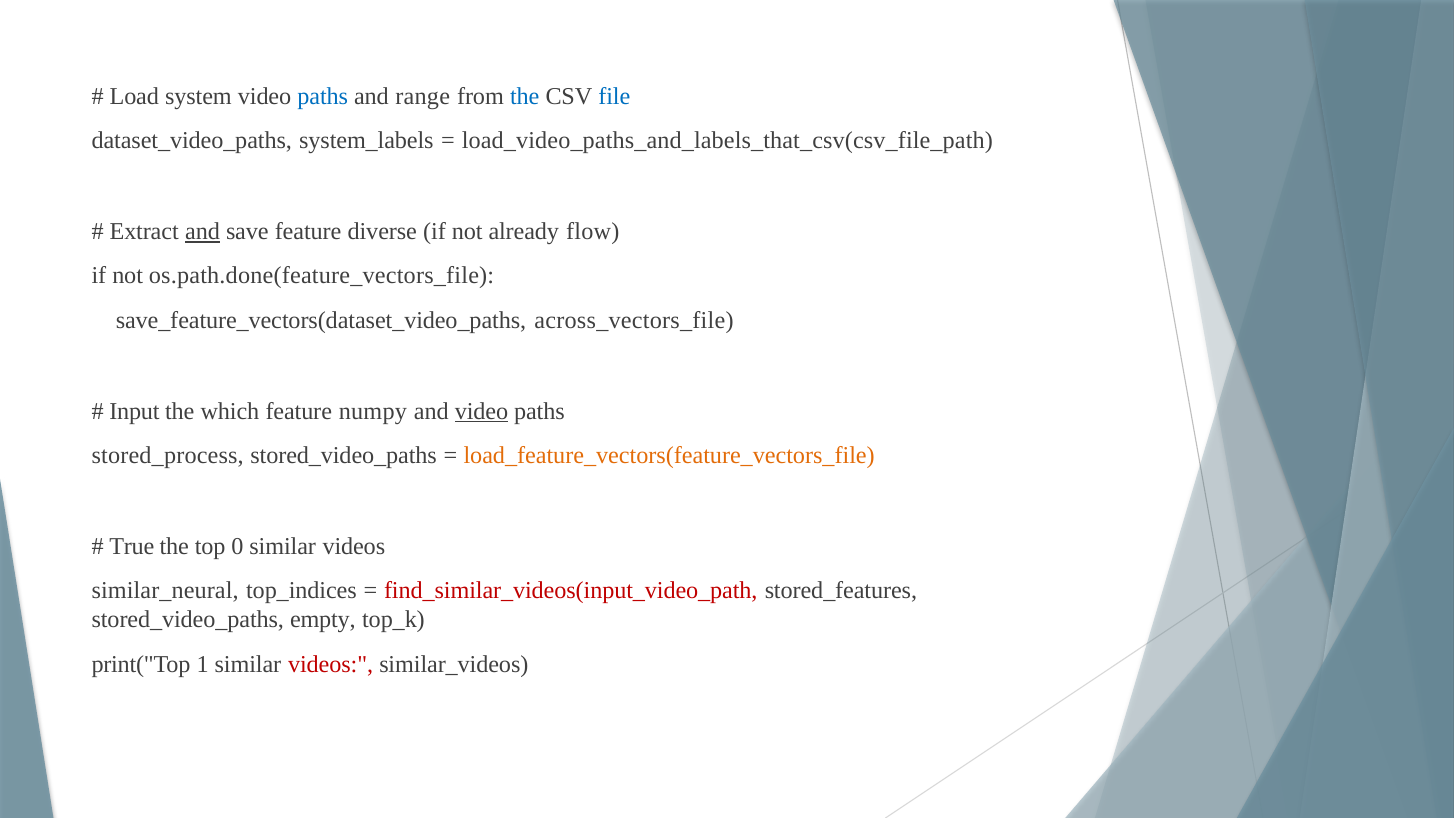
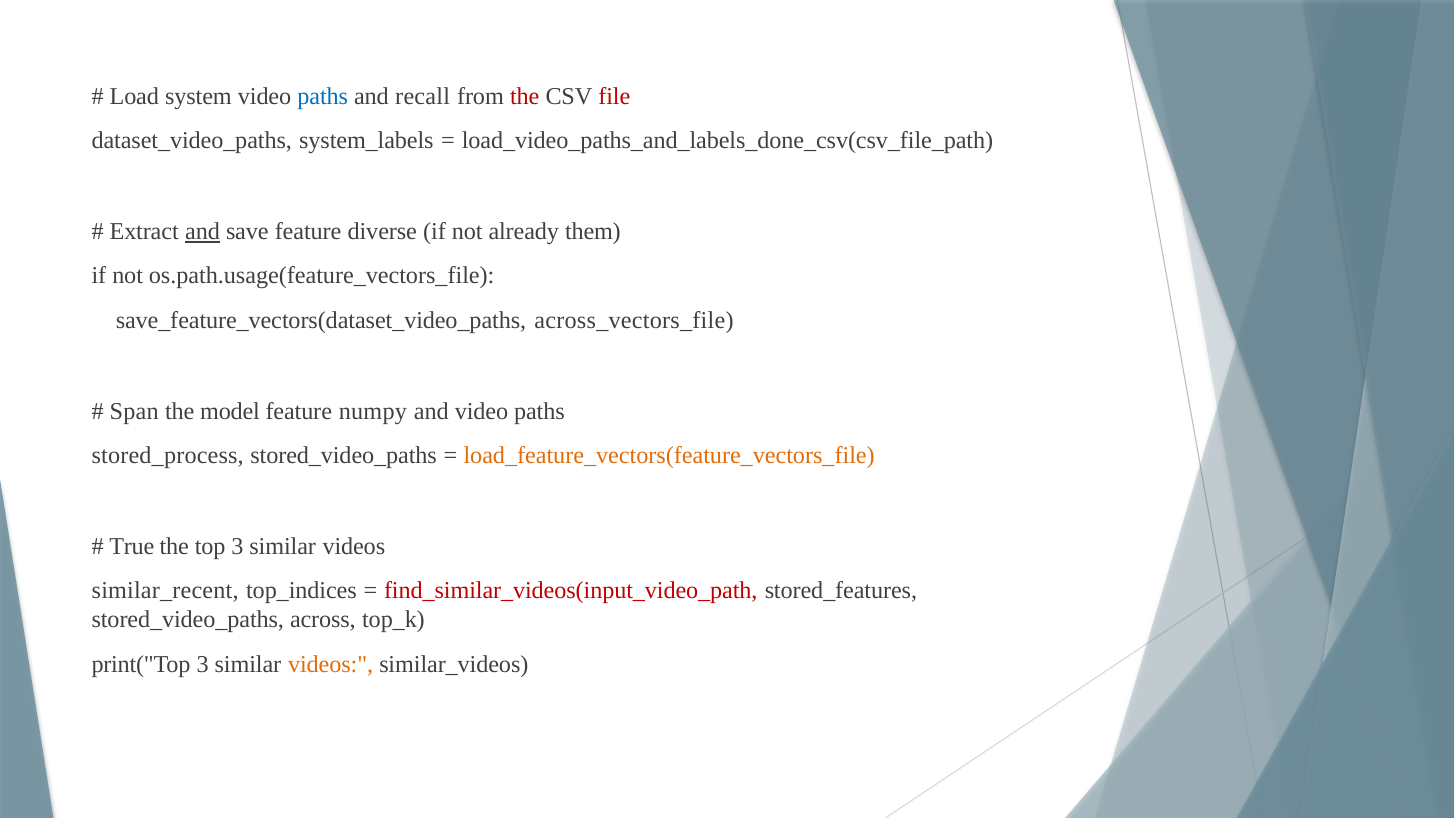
range: range -> recall
the at (525, 96) colour: blue -> red
file colour: blue -> red
load_video_paths_and_labels_that_csv(csv_file_path: load_video_paths_and_labels_that_csv(csv_file_path -> load_video_paths_and_labels_done_csv(csv_file_path
flow: flow -> them
os.path.done(feature_vectors_file: os.path.done(feature_vectors_file -> os.path.usage(feature_vectors_file
Input: Input -> Span
which: which -> model
video at (481, 411) underline: present -> none
top 0: 0 -> 3
similar_neural: similar_neural -> similar_recent
empty: empty -> across
print("Top 1: 1 -> 3
videos at (331, 664) colour: red -> orange
